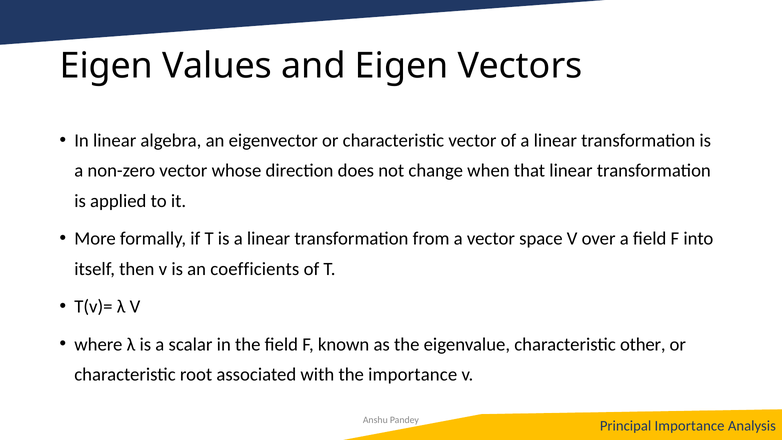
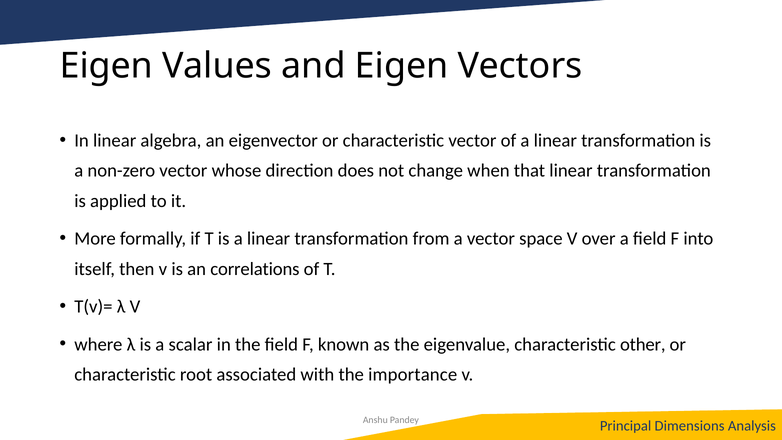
coefficients: coefficients -> correlations
Principal Importance: Importance -> Dimensions
